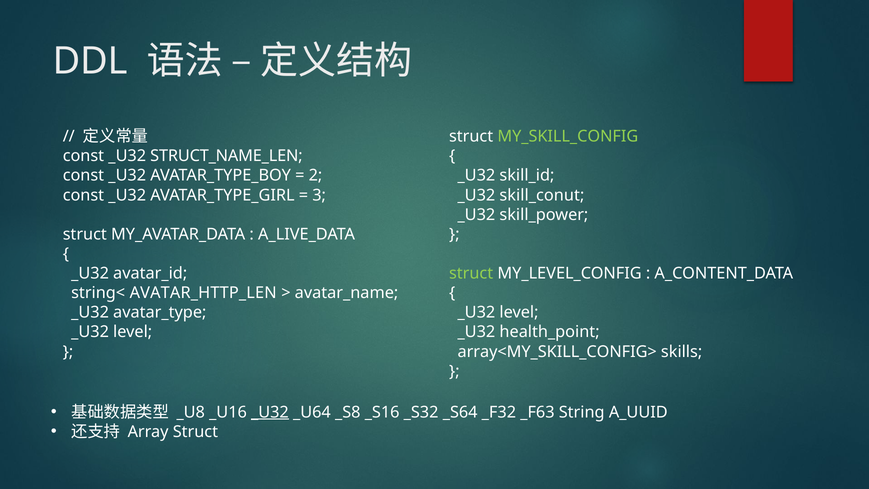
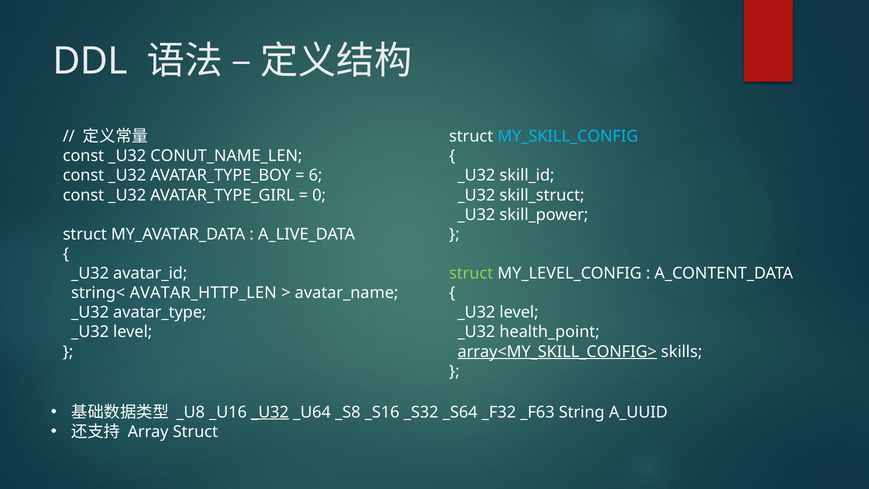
MY_SKILL_CONFIG colour: light green -> light blue
STRUCT_NAME_LEN: STRUCT_NAME_LEN -> CONUT_NAME_LEN
2: 2 -> 6
3: 3 -> 0
skill_conut: skill_conut -> skill_struct
array<MY_SKILL_CONFIG> underline: none -> present
